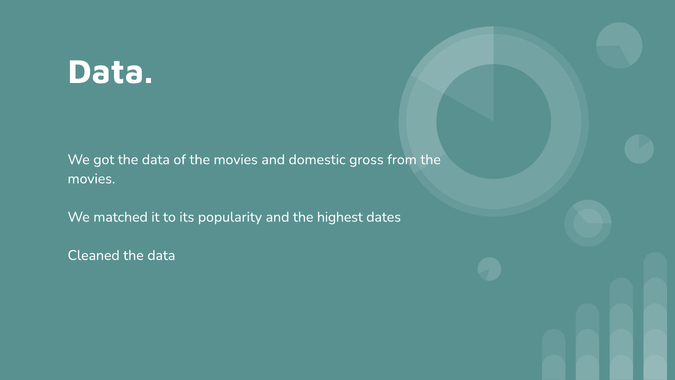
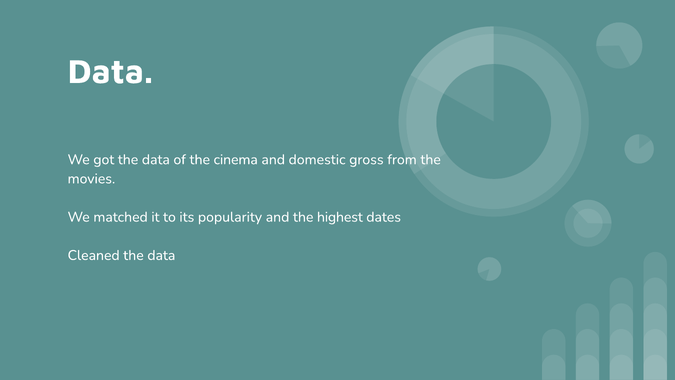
of the movies: movies -> cinema
